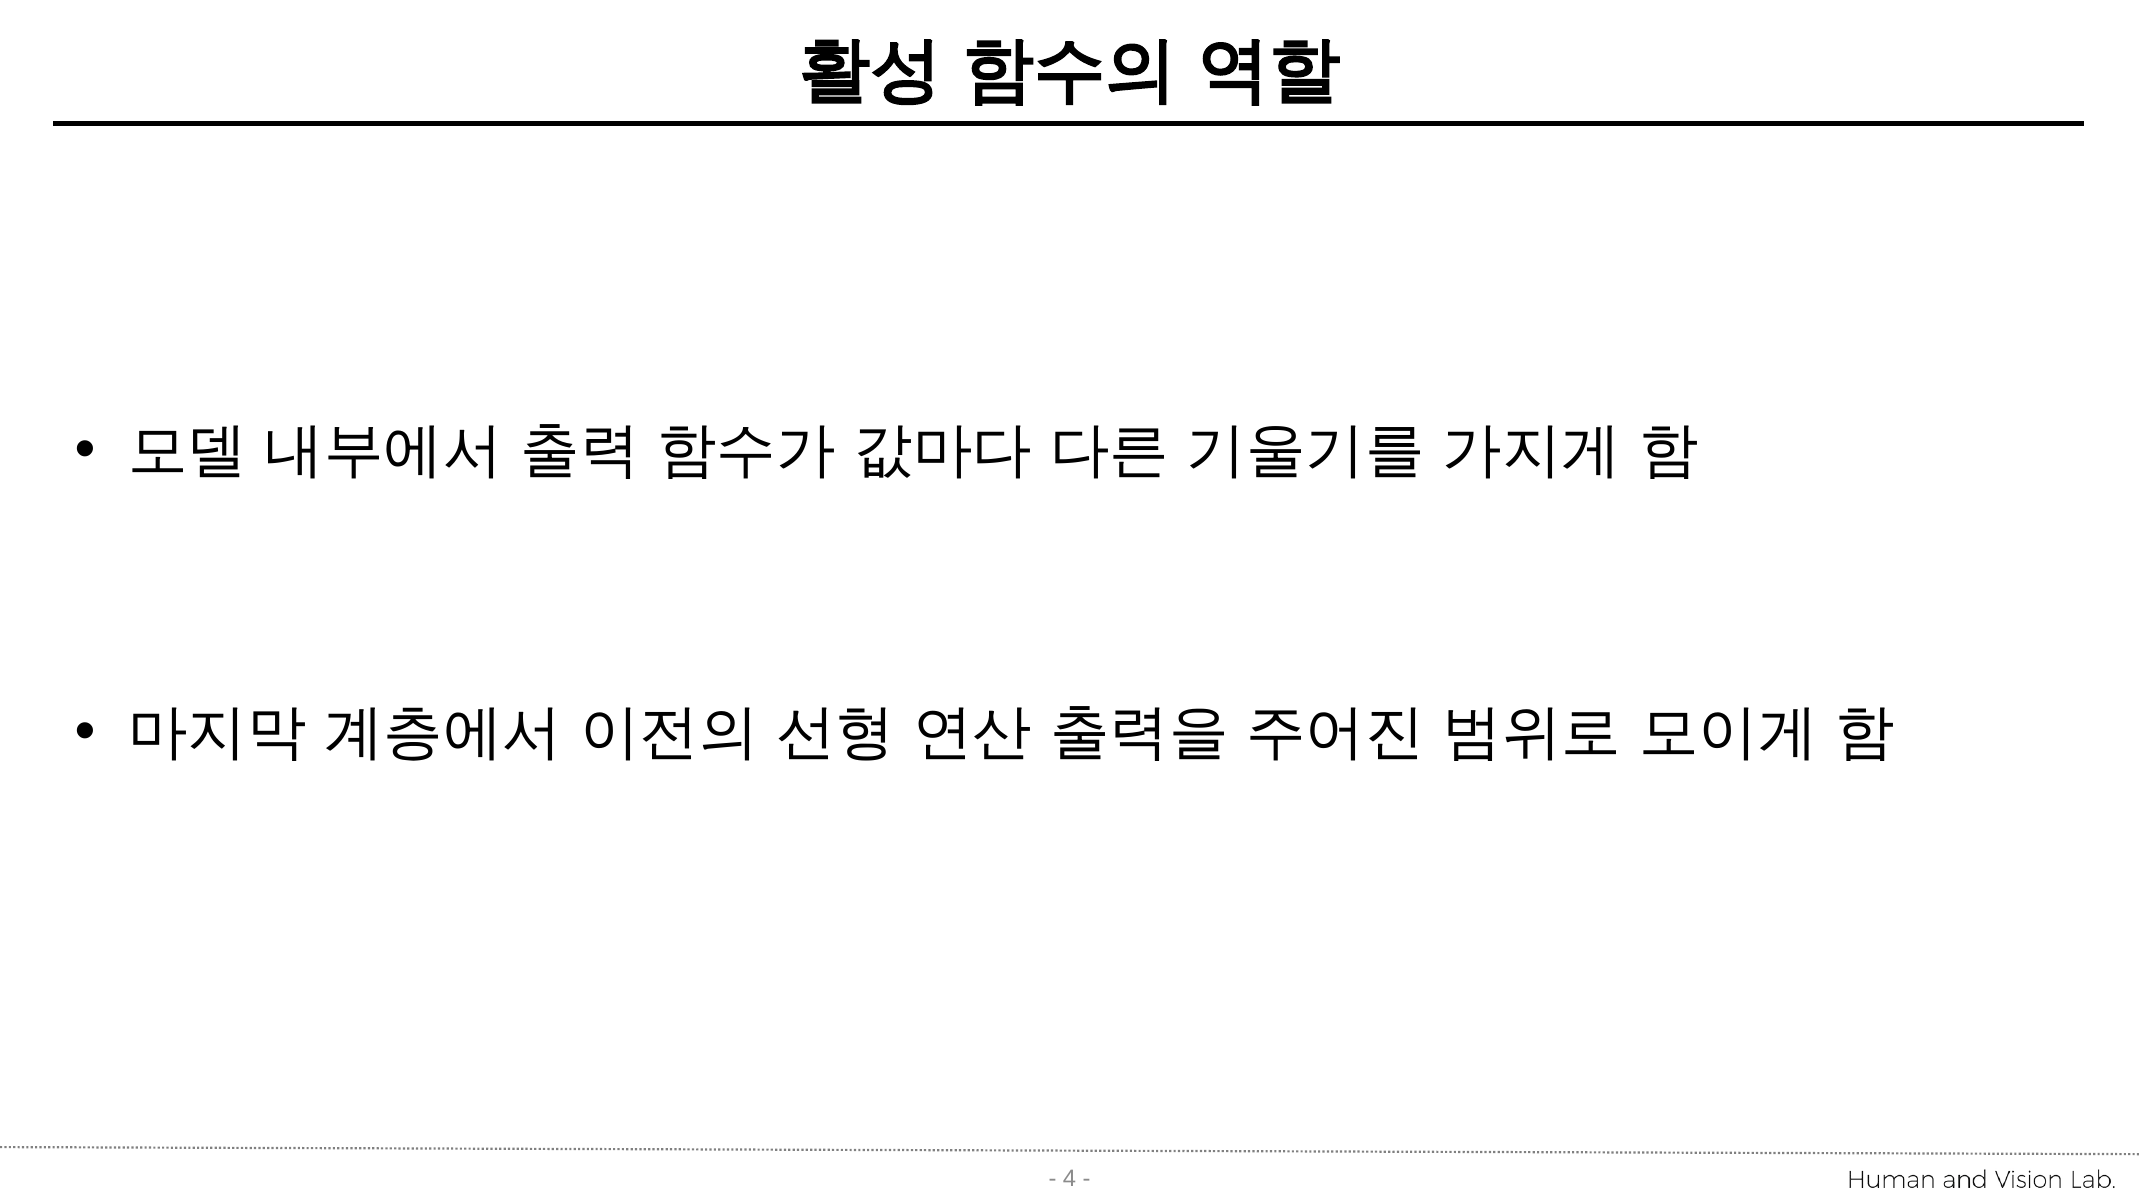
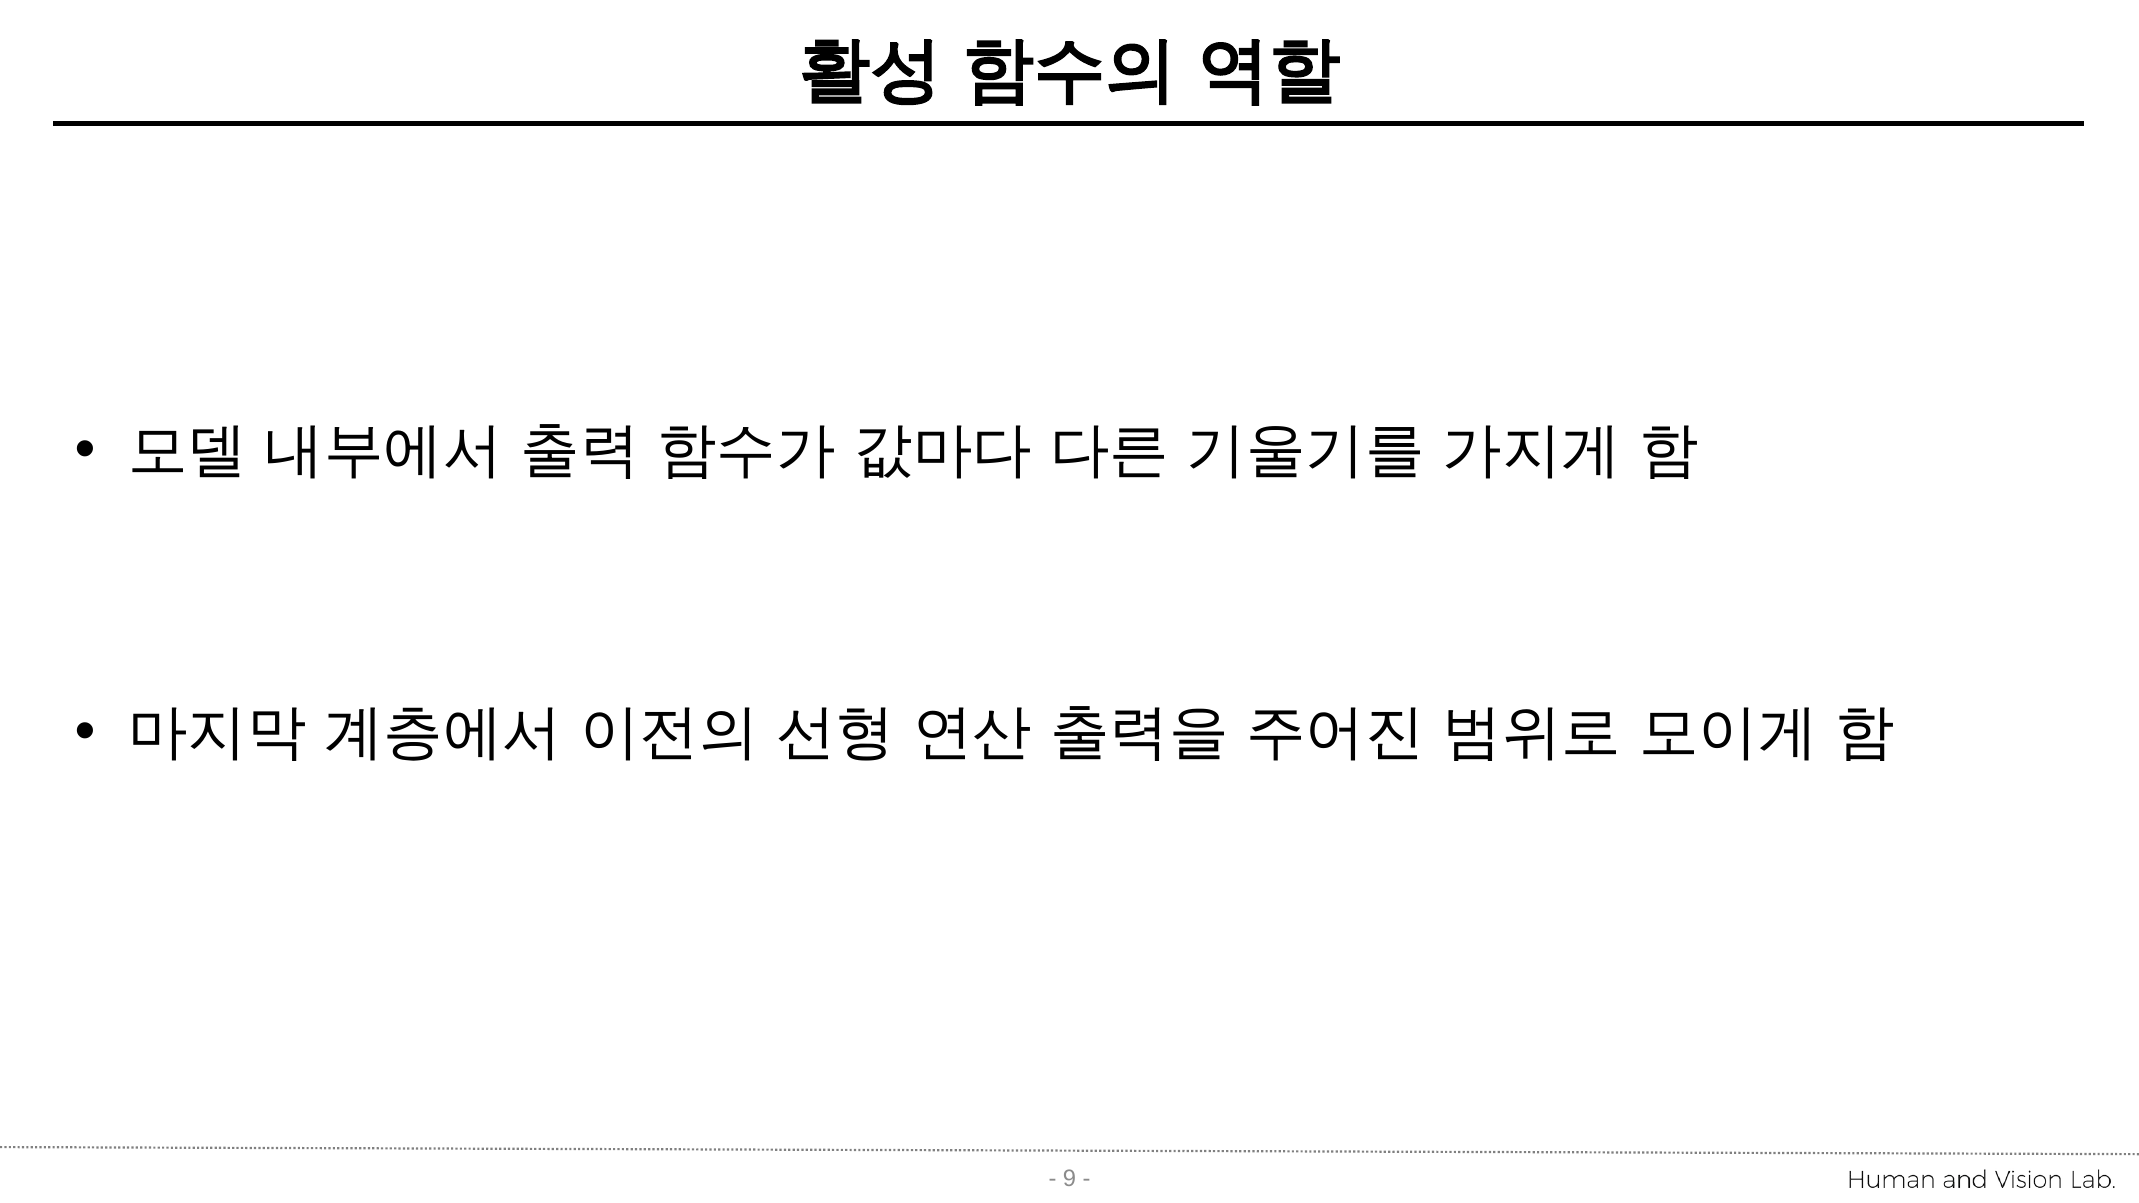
4: 4 -> 9
